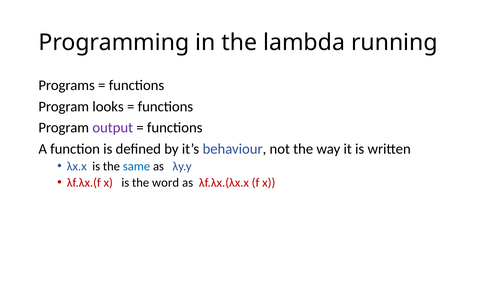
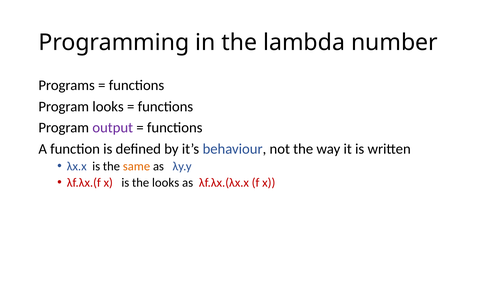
running: running -> number
same colour: blue -> orange
the word: word -> looks
